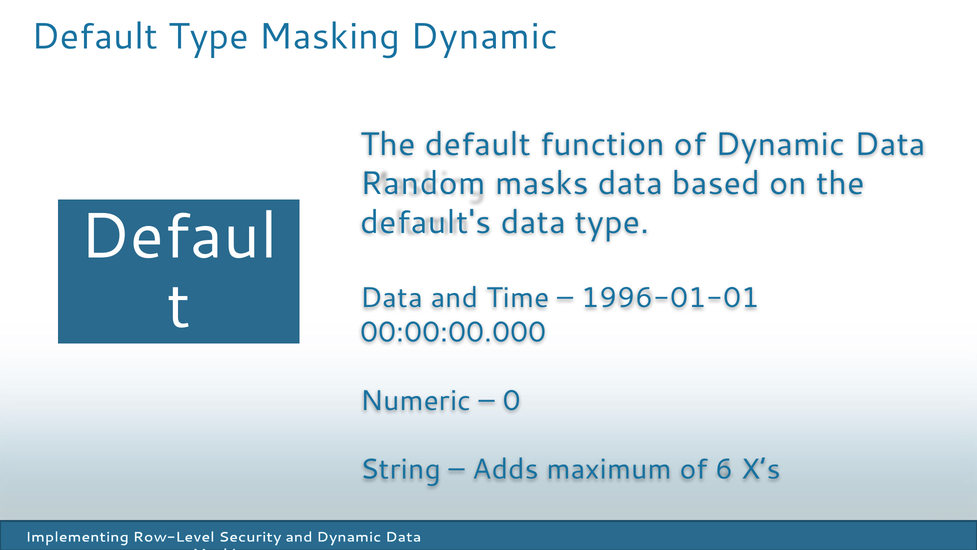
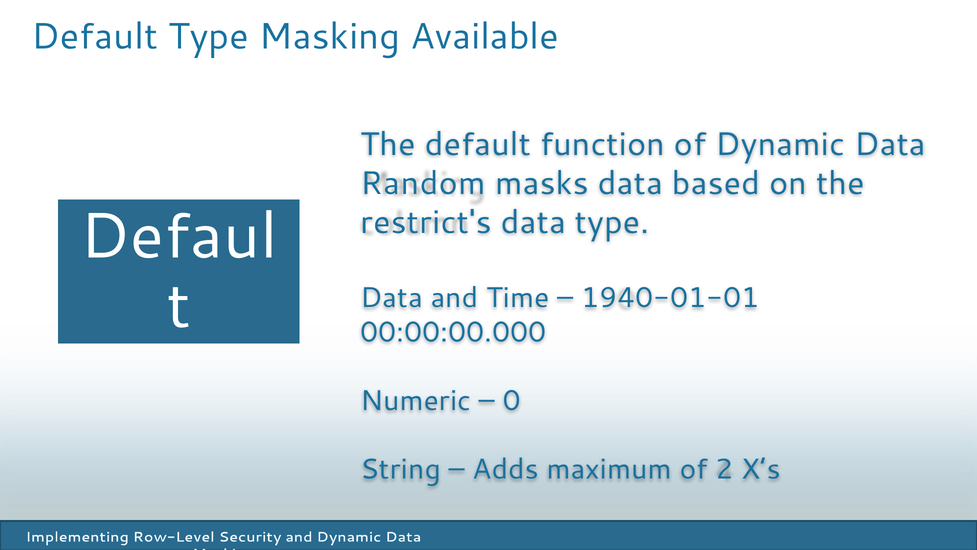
Masking Dynamic: Dynamic -> Available
default's: default's -> restrict's
1996-01-01: 1996-01-01 -> 1940-01-01
6: 6 -> 2
